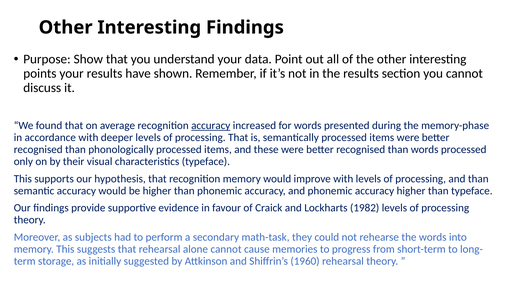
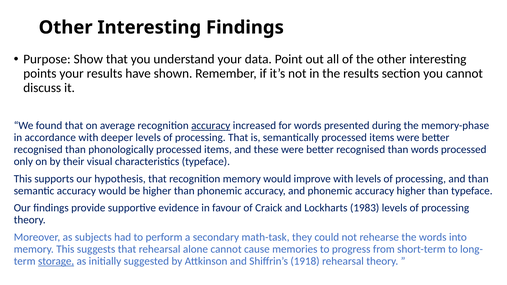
1982: 1982 -> 1983
storage underline: none -> present
1960: 1960 -> 1918
